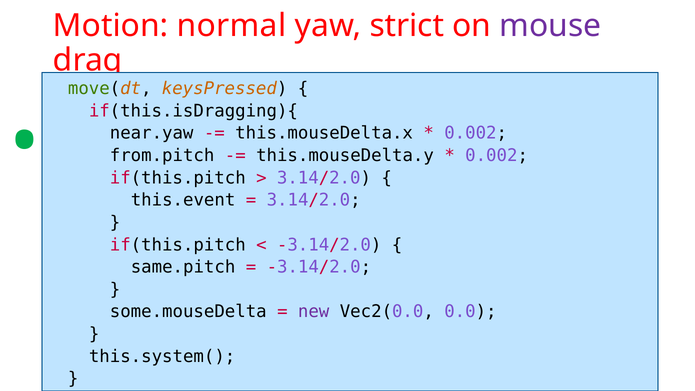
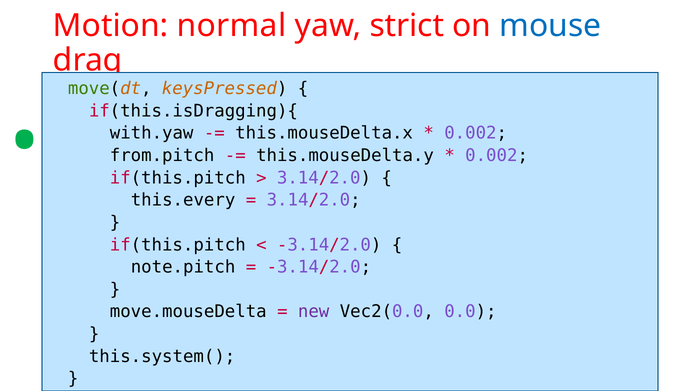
mouse colour: purple -> blue
near.yaw: near.yaw -> with.yaw
this.event: this.event -> this.every
same.pitch: same.pitch -> note.pitch
some.mouseDelta: some.mouseDelta -> move.mouseDelta
